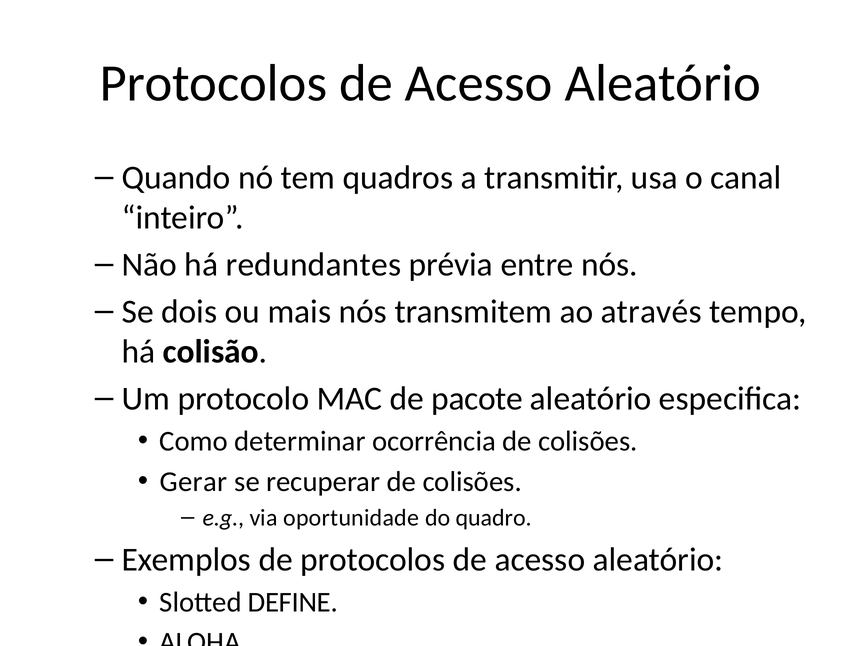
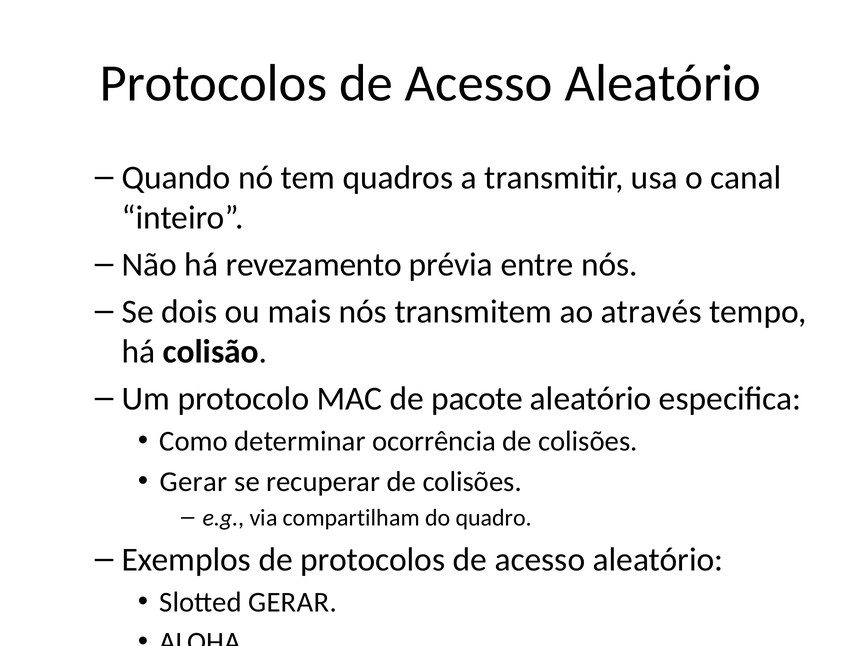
redundantes: redundantes -> revezamento
oportunidade: oportunidade -> compartilham
Slotted DEFINE: DEFINE -> GERAR
